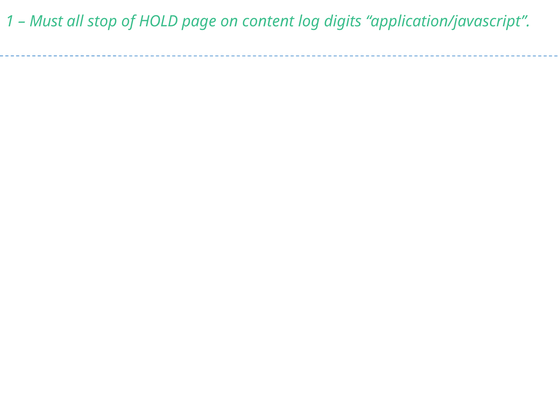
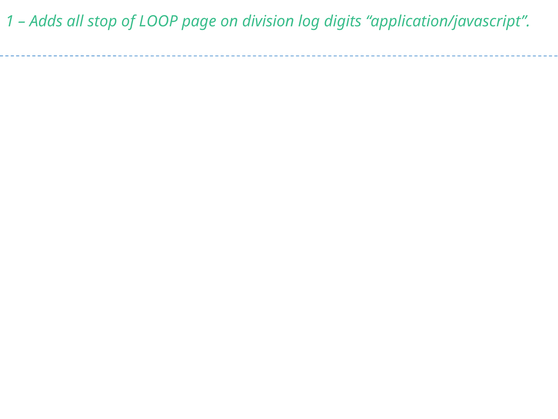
Must: Must -> Adds
HOLD: HOLD -> LOOP
content: content -> division
